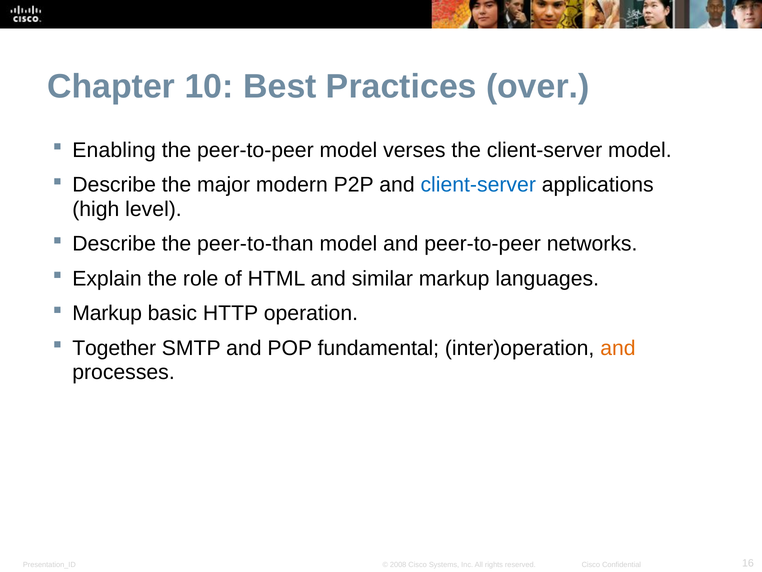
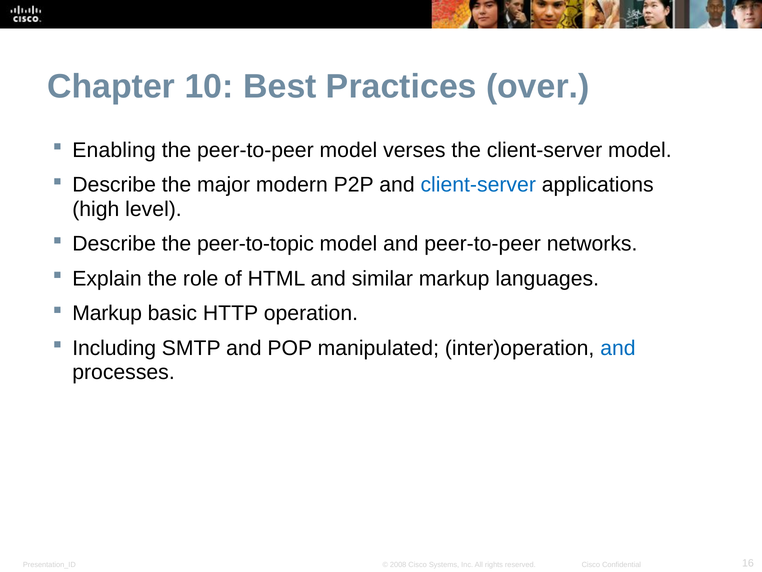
peer-to-than: peer-to-than -> peer-to-topic
Together: Together -> Including
fundamental: fundamental -> manipulated
and at (618, 348) colour: orange -> blue
